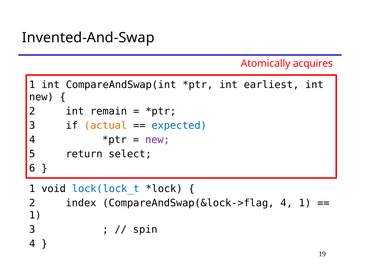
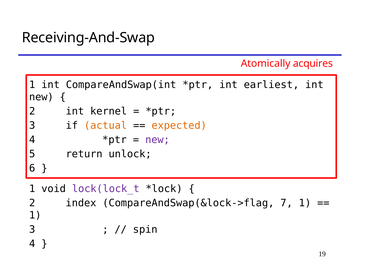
Invented-And-Swap: Invented-And-Swap -> Receiving-And-Swap
remain: remain -> kernel
expected colour: blue -> orange
select: select -> unlock
lock(lock_t colour: blue -> purple
CompareAndSwap(&lock->flag 4: 4 -> 7
